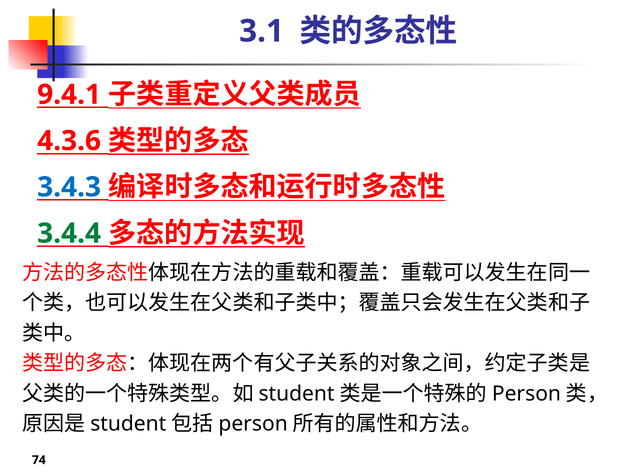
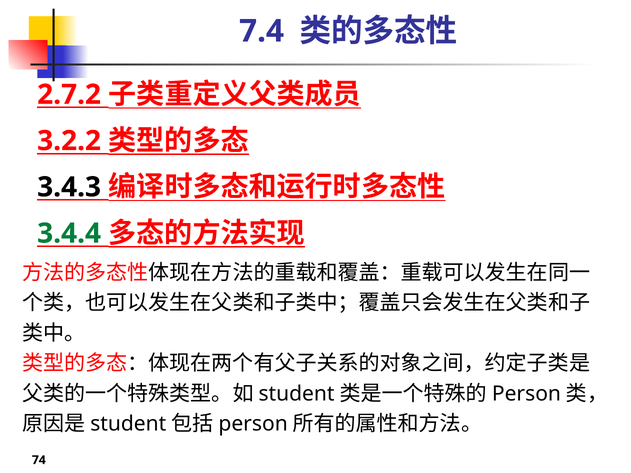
3.1: 3.1 -> 7.4
9.4.1: 9.4.1 -> 2.7.2
4.3.6: 4.3.6 -> 3.2.2
3.4.3 colour: blue -> black
